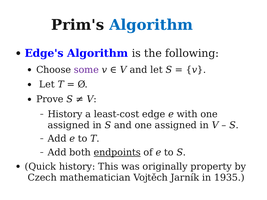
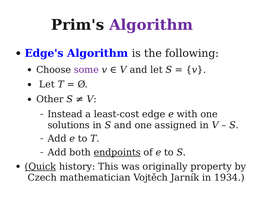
Algorithm at (151, 25) colour: blue -> purple
Prove: Prove -> Other
History at (65, 114): History -> Instead
assigned at (69, 125): assigned -> solutions
Quick underline: none -> present
1935: 1935 -> 1934
